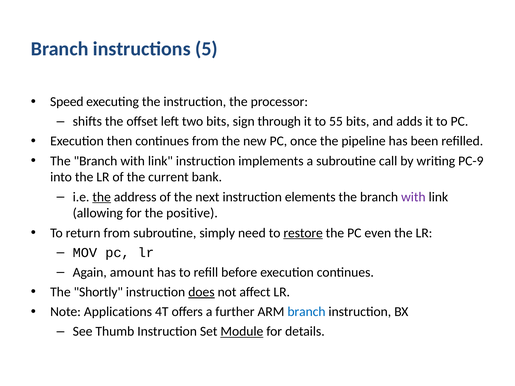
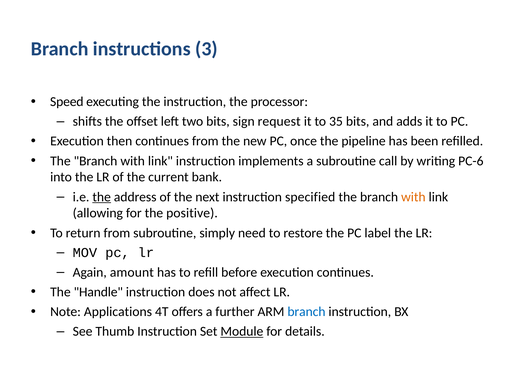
5: 5 -> 3
through: through -> request
55: 55 -> 35
PC-9: PC-9 -> PC-6
elements: elements -> specified
with at (413, 197) colour: purple -> orange
restore underline: present -> none
even: even -> label
Shortly: Shortly -> Handle
does underline: present -> none
